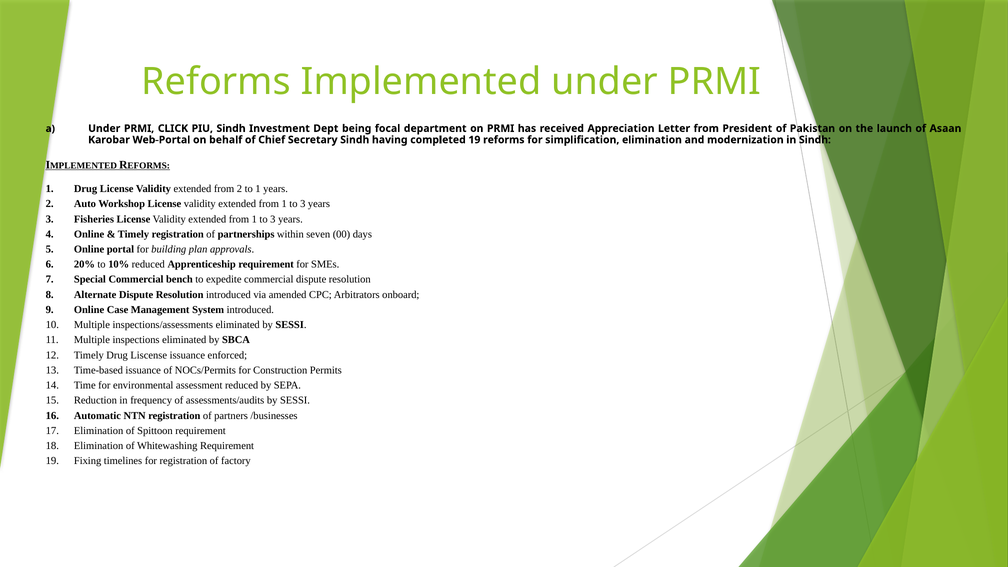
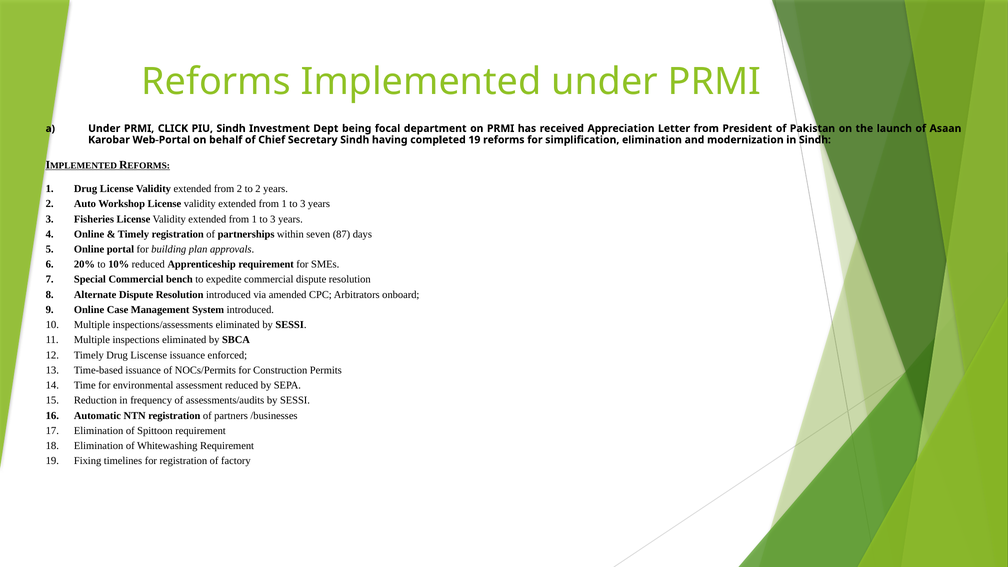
to 1: 1 -> 2
00: 00 -> 87
